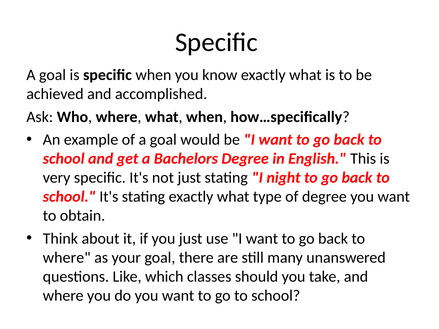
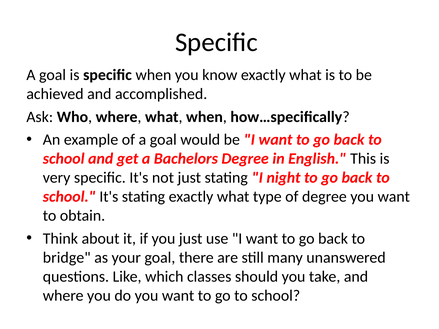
where at (67, 258): where -> bridge
